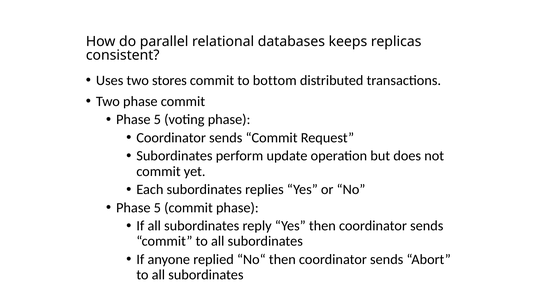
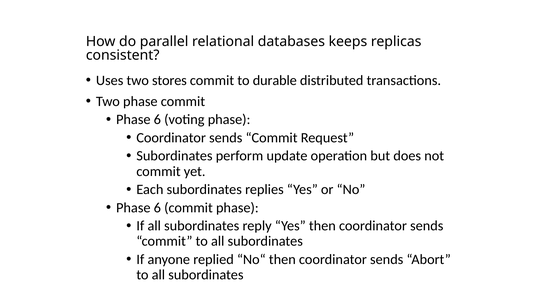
bottom: bottom -> durable
5 at (157, 120): 5 -> 6
5 at (157, 208): 5 -> 6
